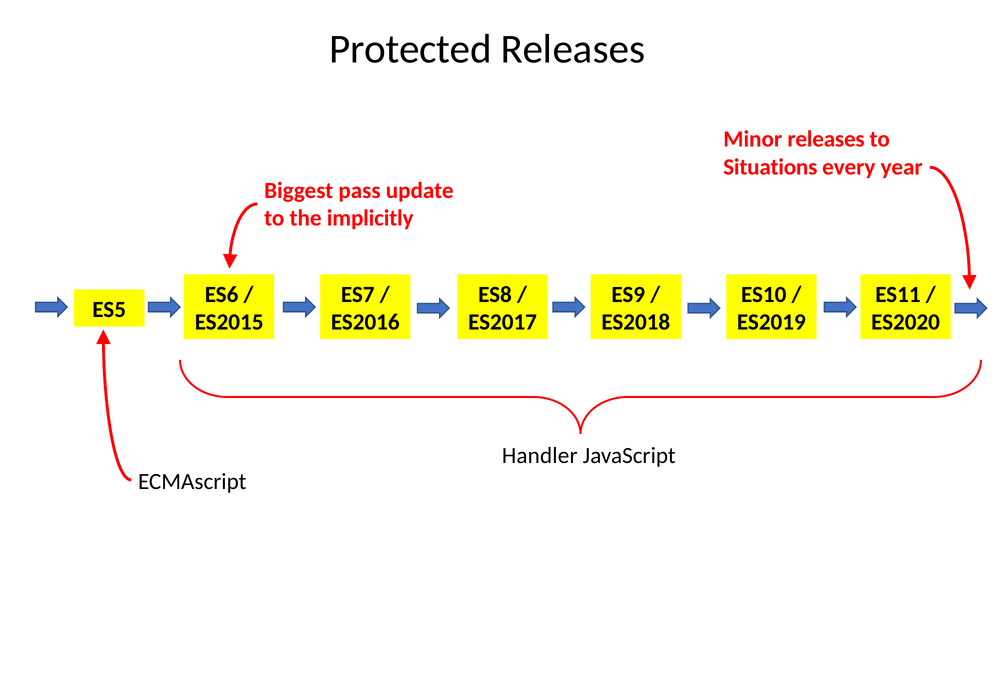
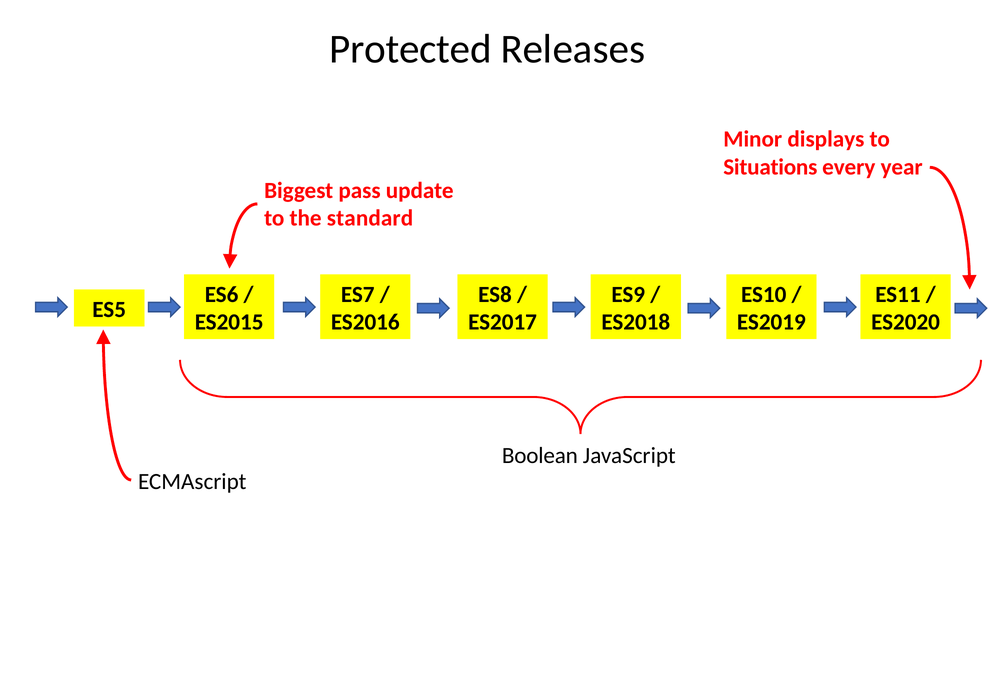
Minor releases: releases -> displays
implicitly: implicitly -> standard
Handler: Handler -> Boolean
